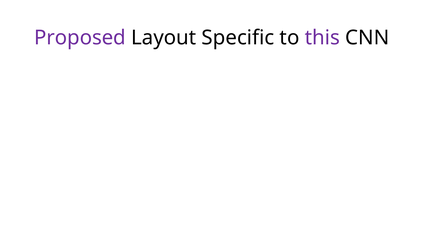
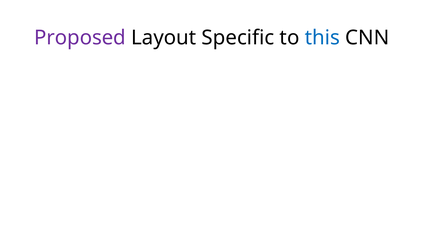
this colour: purple -> blue
